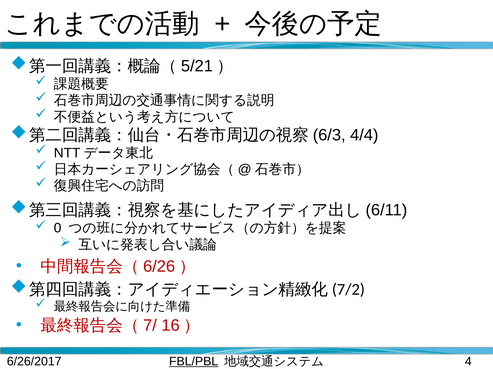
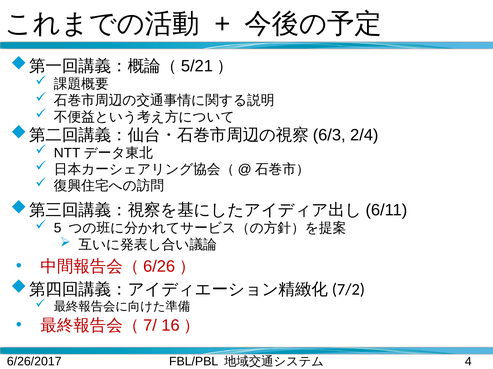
4/4: 4/4 -> 2/4
0: 0 -> 5
FBL/PBL underline: present -> none
